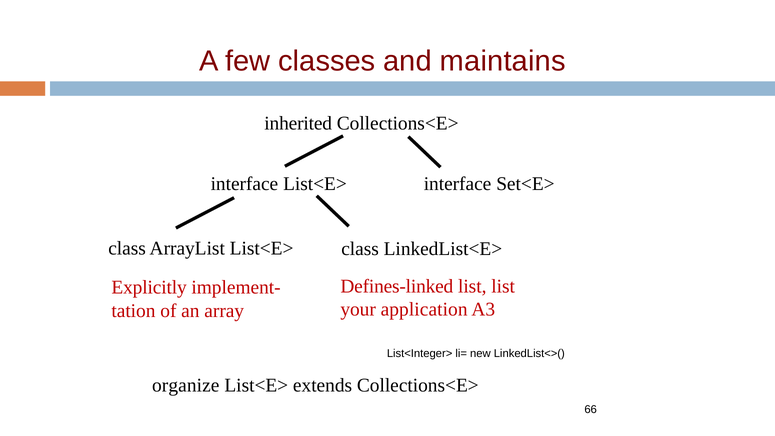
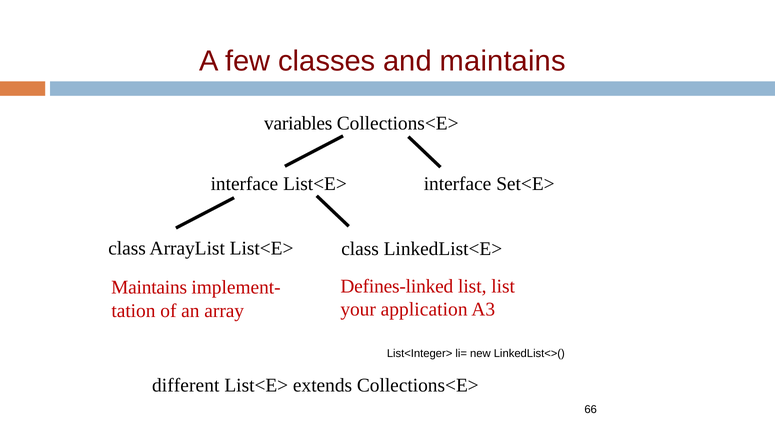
inherited: inherited -> variables
Explicitly at (149, 287): Explicitly -> Maintains
organize: organize -> different
